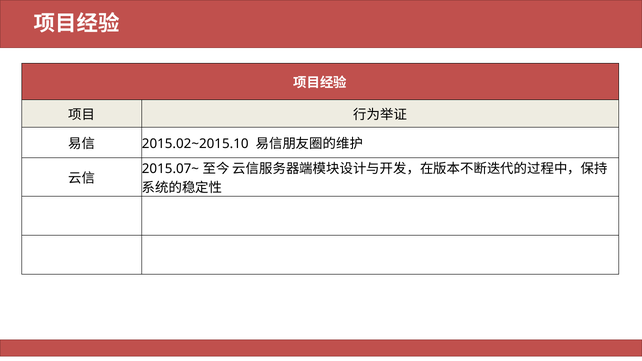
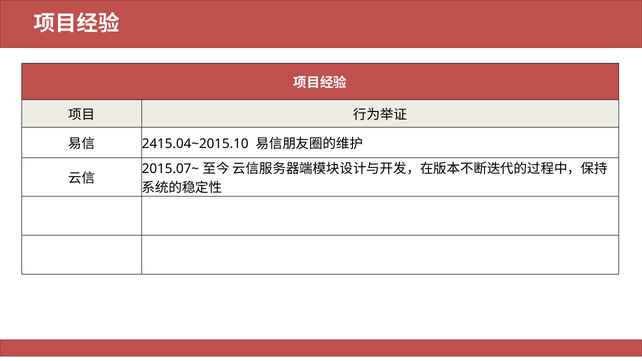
2015.02~2015.10: 2015.02~2015.10 -> 2415.04~2015.10
